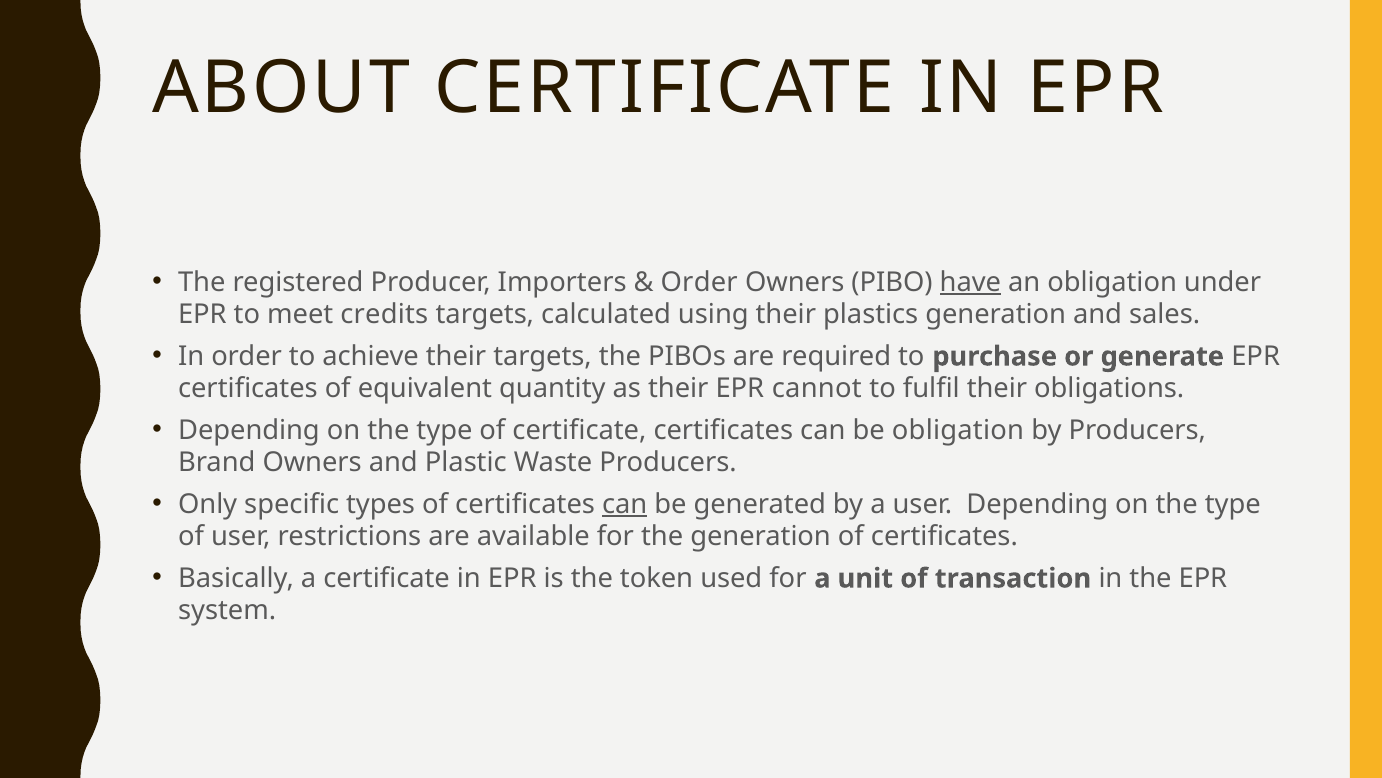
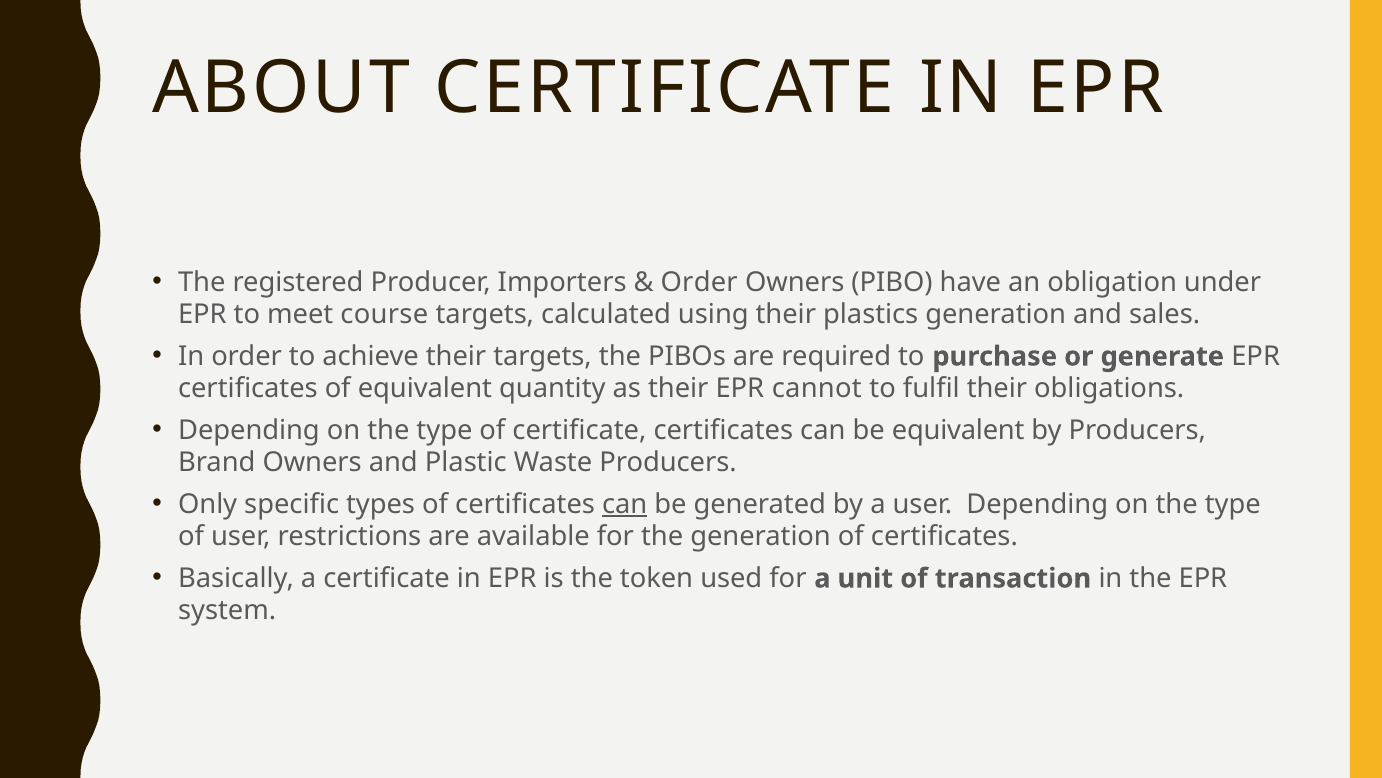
have underline: present -> none
credits: credits -> course
be obligation: obligation -> equivalent
